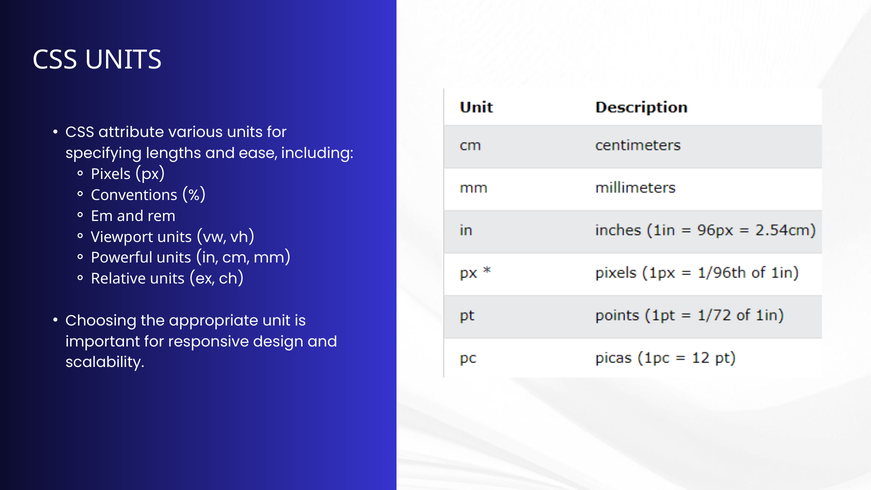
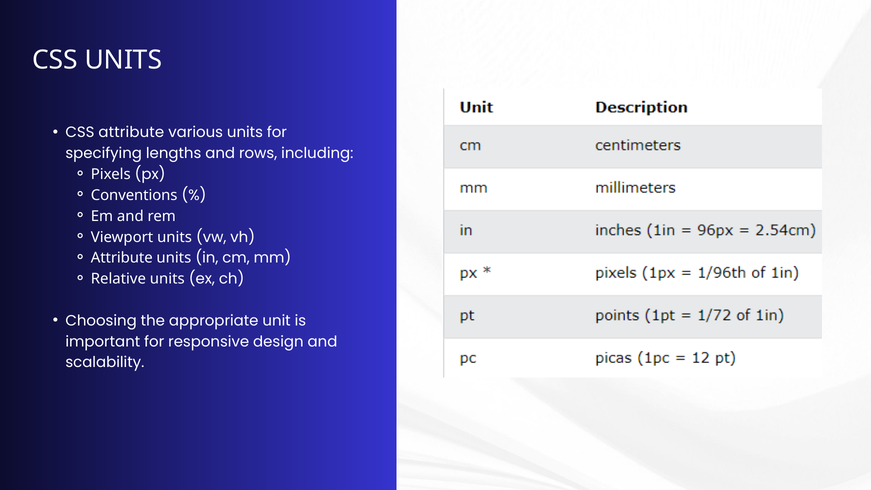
ease: ease -> rows
Powerful at (122, 258): Powerful -> Attribute
